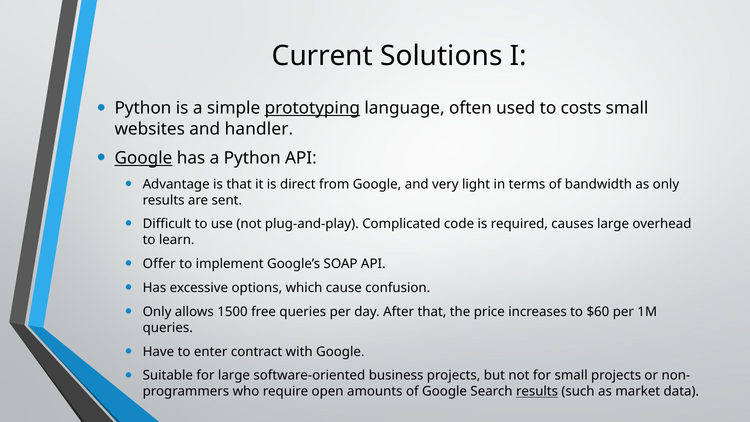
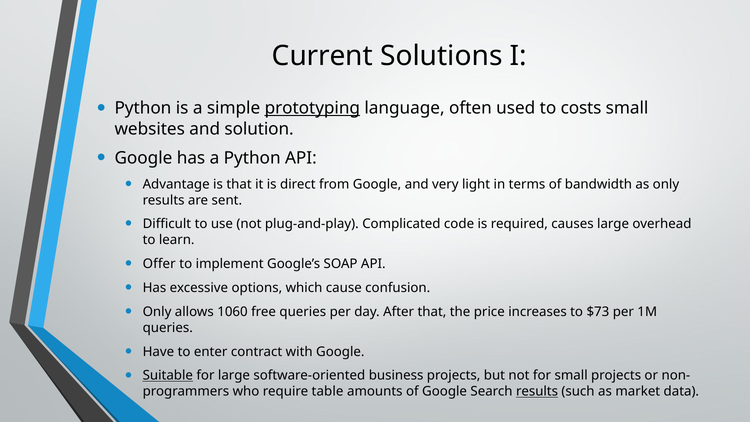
handler: handler -> solution
Google at (143, 158) underline: present -> none
1500: 1500 -> 1060
$60: $60 -> $73
Suitable underline: none -> present
open: open -> table
